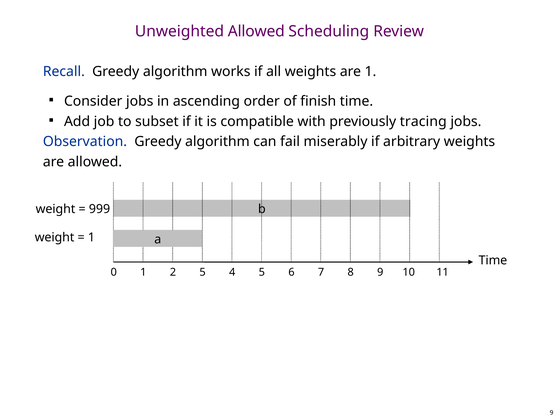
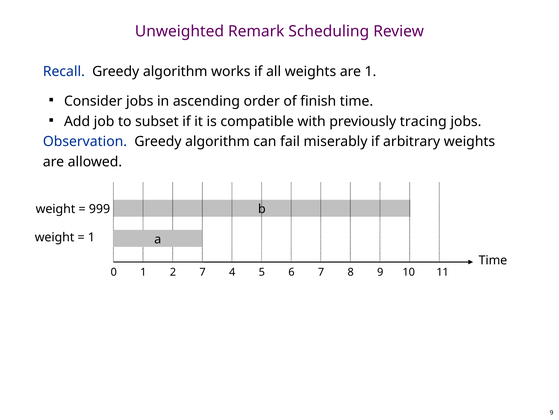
Unweighted Allowed: Allowed -> Remark
2 5: 5 -> 7
